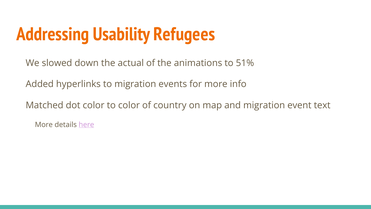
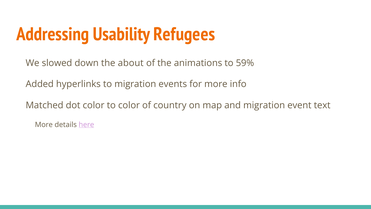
actual: actual -> about
51%: 51% -> 59%
